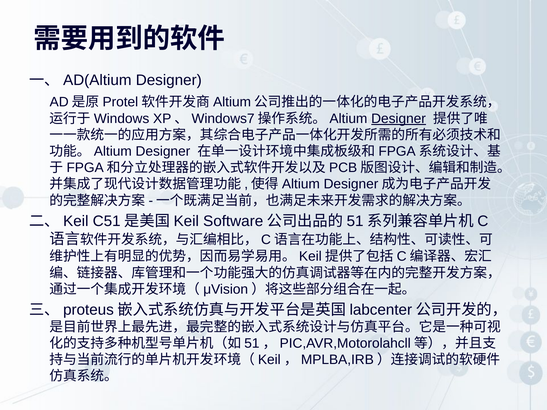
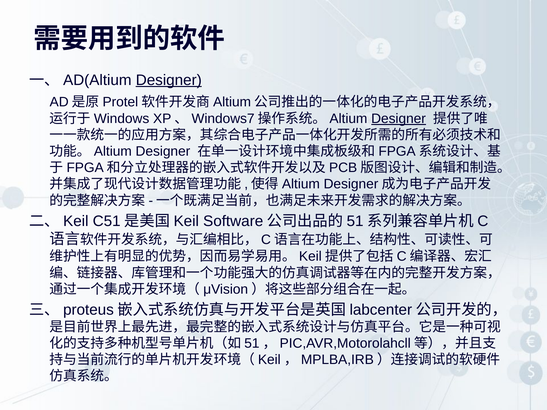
Designer at (169, 80) underline: none -> present
